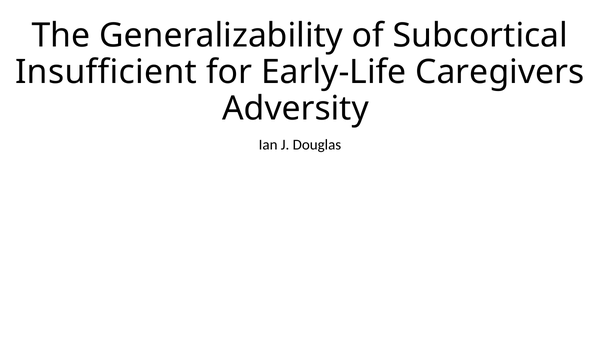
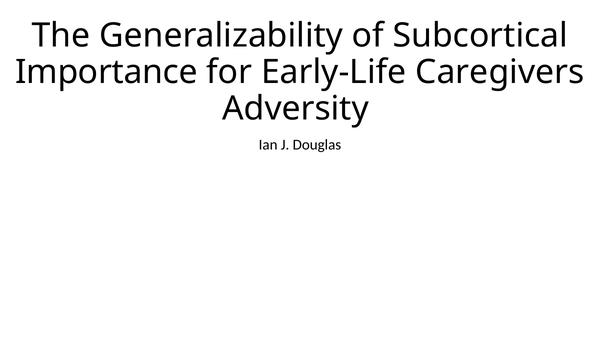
Insufficient: Insufficient -> Importance
